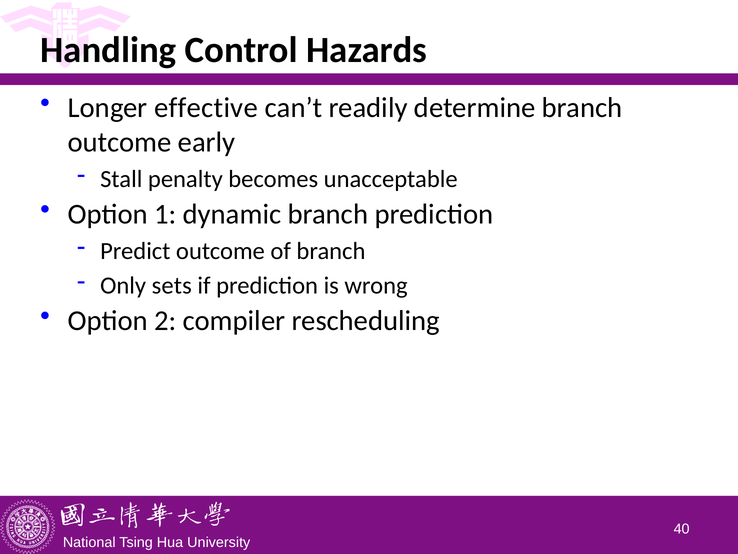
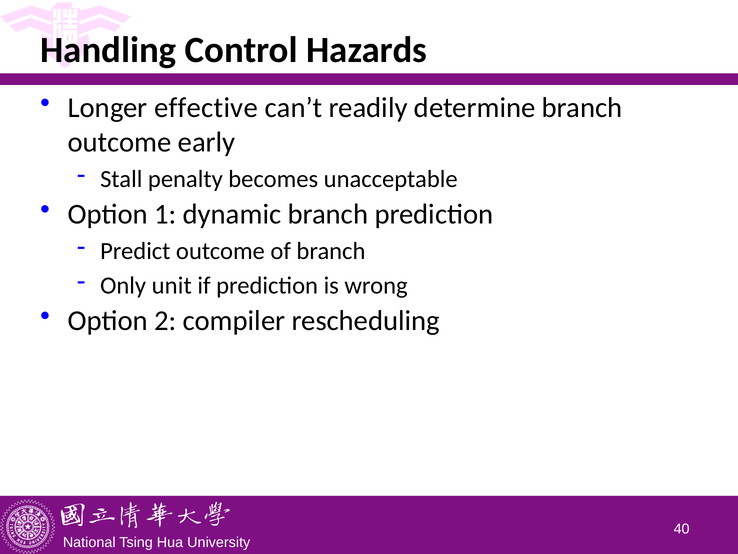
sets: sets -> unit
